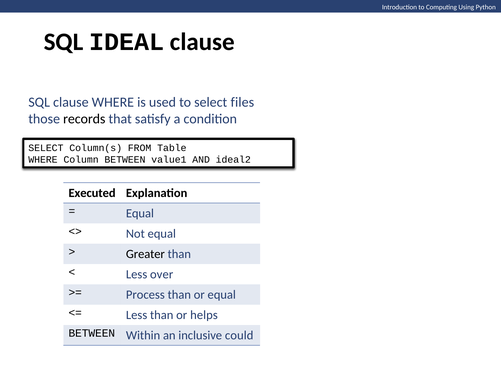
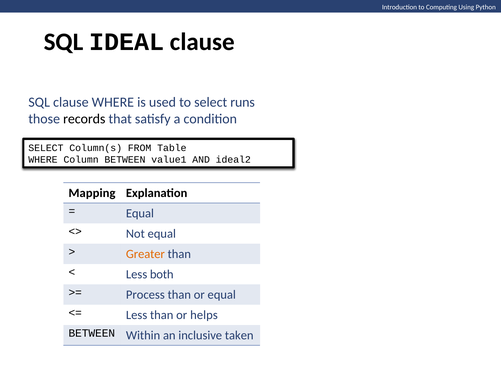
files: files -> runs
Executed: Executed -> Mapping
Greater colour: black -> orange
over: over -> both
could: could -> taken
